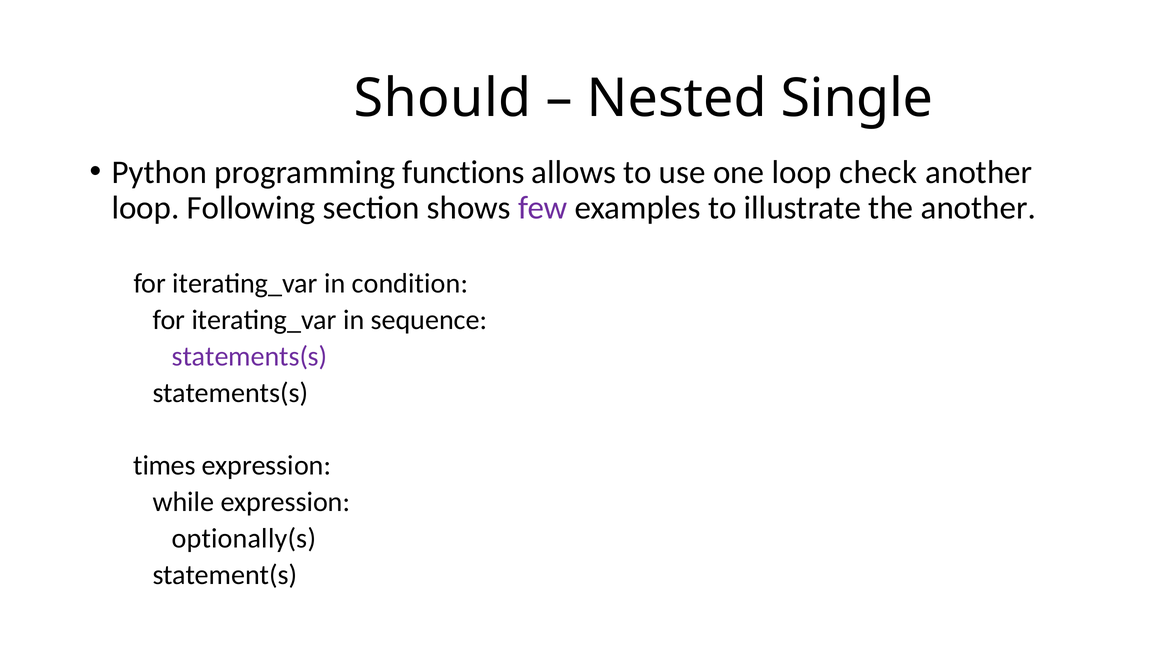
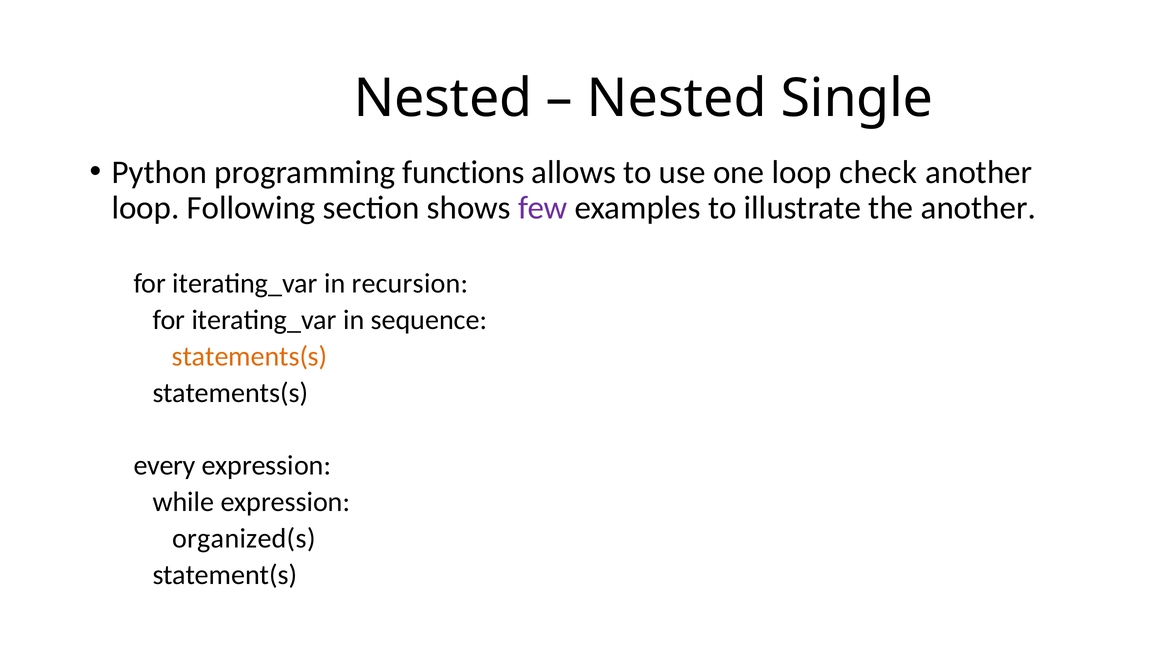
Should at (443, 99): Should -> Nested
condition: condition -> recursion
statements(s at (250, 357) colour: purple -> orange
times: times -> every
optionally(s: optionally(s -> organized(s
